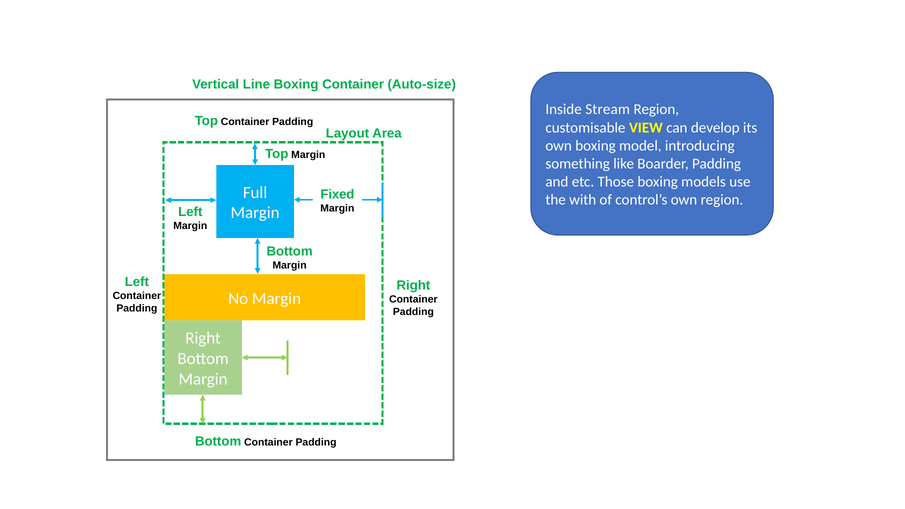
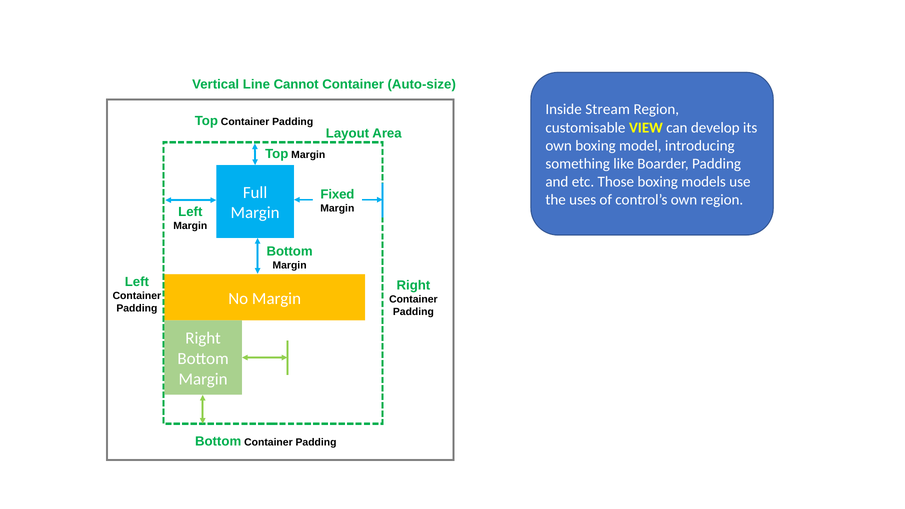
Line Boxing: Boxing -> Cannot
with: with -> uses
